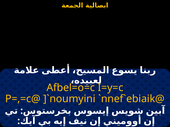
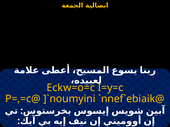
Afbel=o=c: Afbel=o=c -> Eckw=o=c
